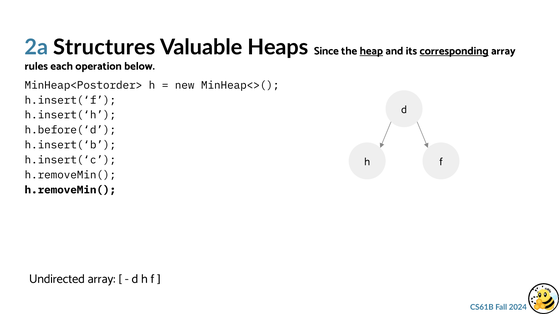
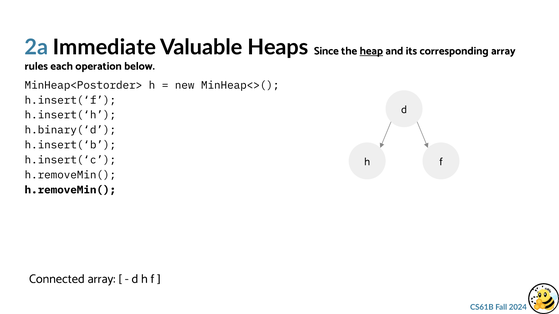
Structures: Structures -> Immediate
corresponding underline: present -> none
h.before(‘d: h.before(‘d -> h.binary(‘d
Undirected: Undirected -> Connected
